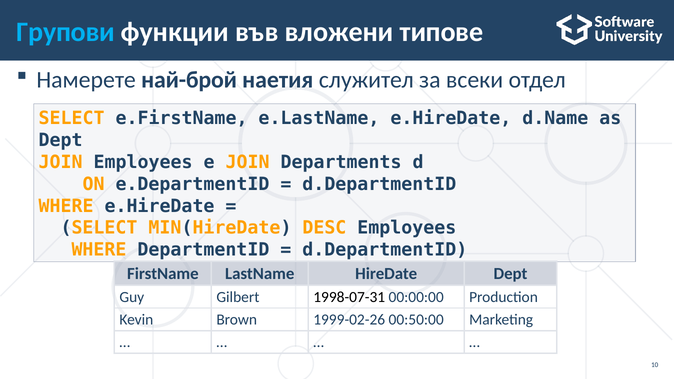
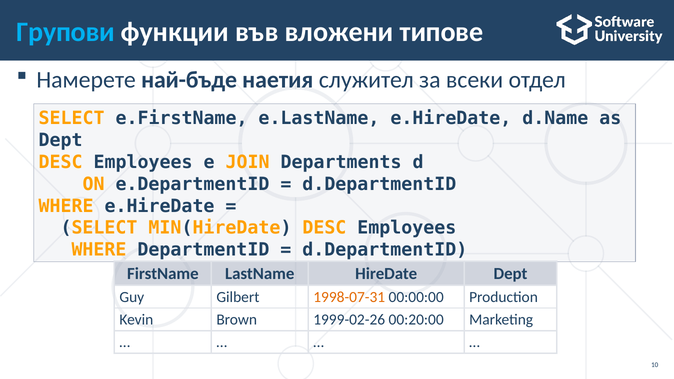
най-брой: най-брой -> най-бъде
JOIN at (61, 162): JOIN -> DESC
1998-07-31 colour: black -> orange
00:50:00: 00:50:00 -> 00:20:00
